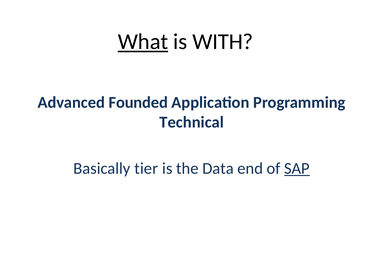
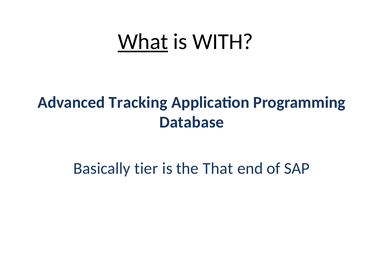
Founded: Founded -> Tracking
Technical: Technical -> Database
Data: Data -> That
SAP underline: present -> none
